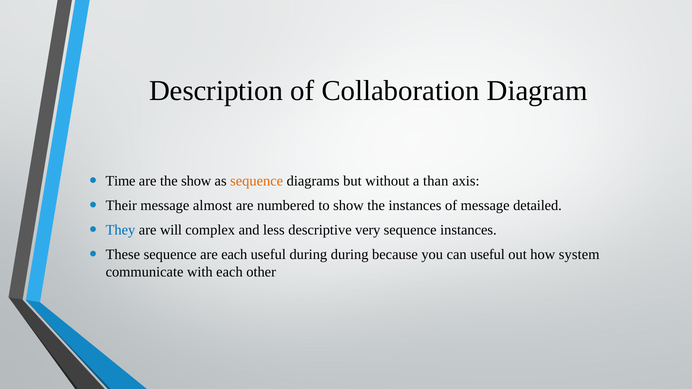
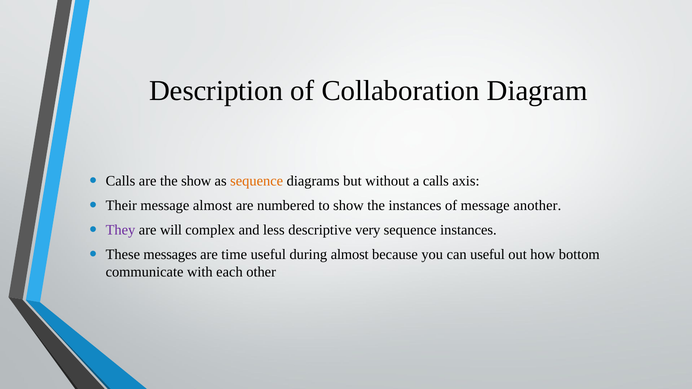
Time at (121, 181): Time -> Calls
a than: than -> calls
detailed: detailed -> another
They colour: blue -> purple
These sequence: sequence -> messages
are each: each -> time
during during: during -> almost
system: system -> bottom
